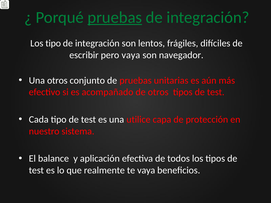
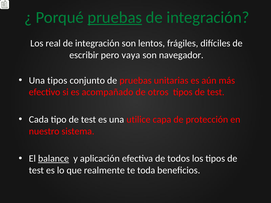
Los tipo: tipo -> real
Una otros: otros -> tipos
balance underline: none -> present
te vaya: vaya -> toda
